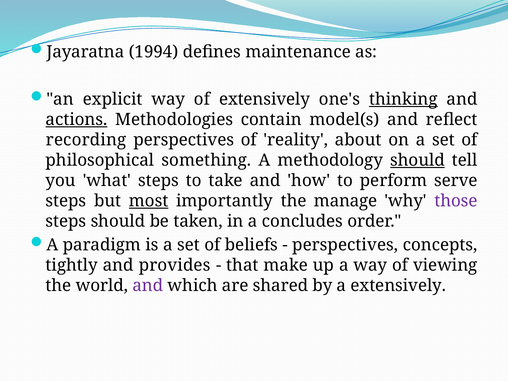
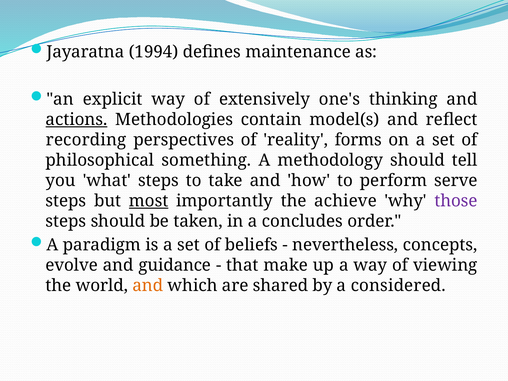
thinking underline: present -> none
about: about -> forms
should at (417, 160) underline: present -> none
manage: manage -> achieve
perspectives at (345, 245): perspectives -> nevertheless
tightly: tightly -> evolve
provides: provides -> guidance
and at (148, 286) colour: purple -> orange
a extensively: extensively -> considered
